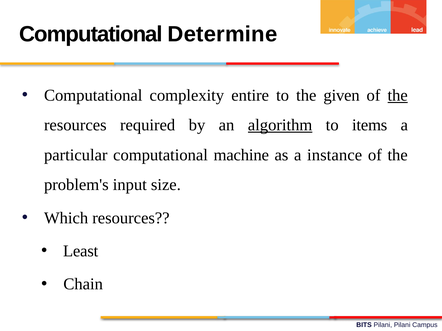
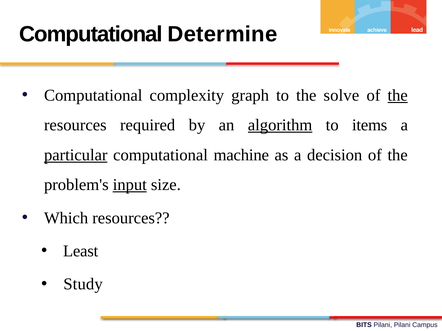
entire: entire -> graph
given: given -> solve
particular underline: none -> present
instance: instance -> decision
input underline: none -> present
Chain: Chain -> Study
